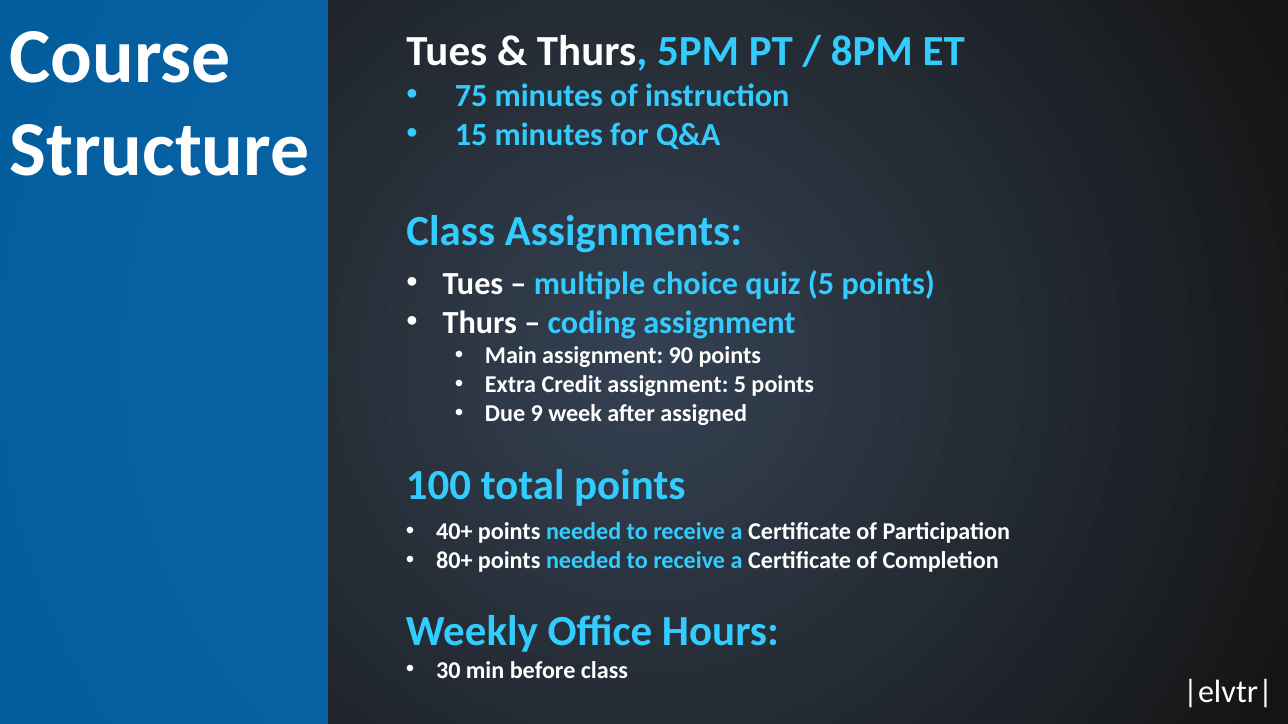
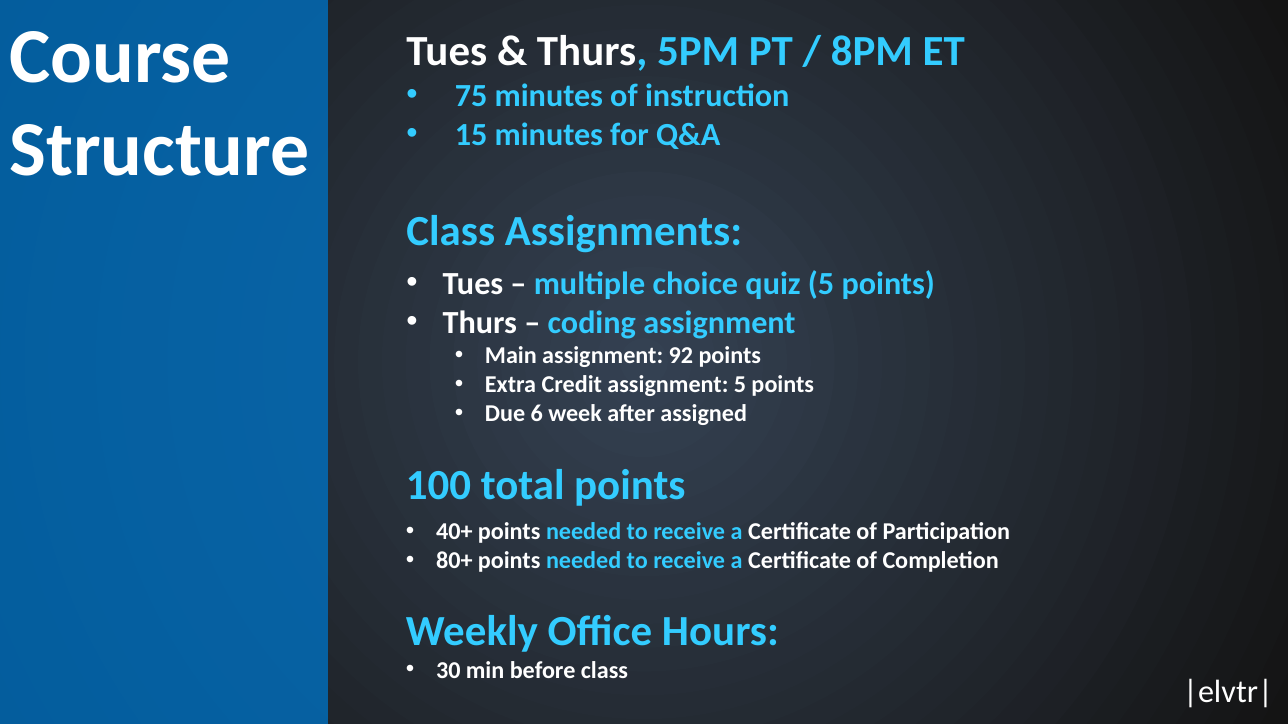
90: 90 -> 92
9: 9 -> 6
